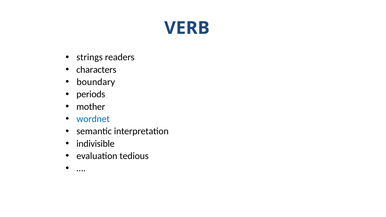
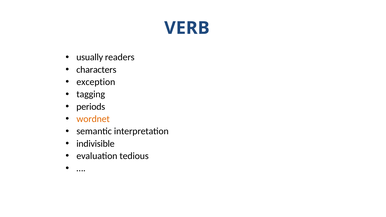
strings: strings -> usually
boundary: boundary -> exception
periods: periods -> tagging
mother: mother -> periods
wordnet colour: blue -> orange
